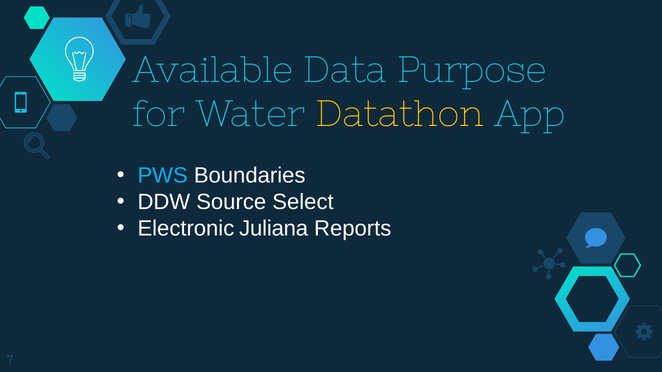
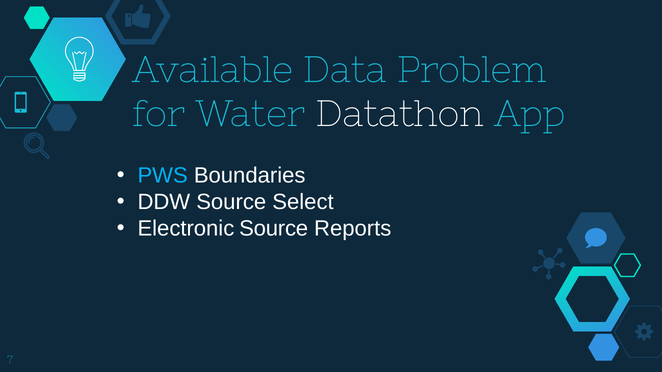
Purpose: Purpose -> Problem
Datathon colour: yellow -> white
Electronic Juliana: Juliana -> Source
